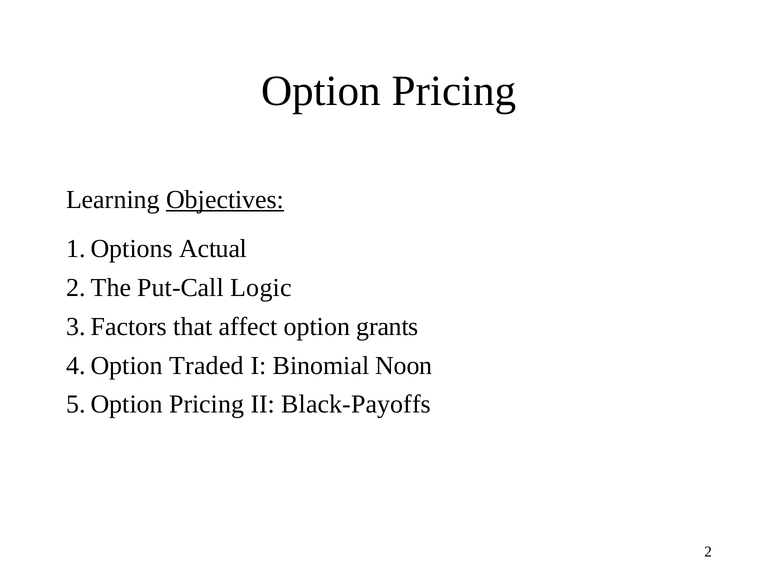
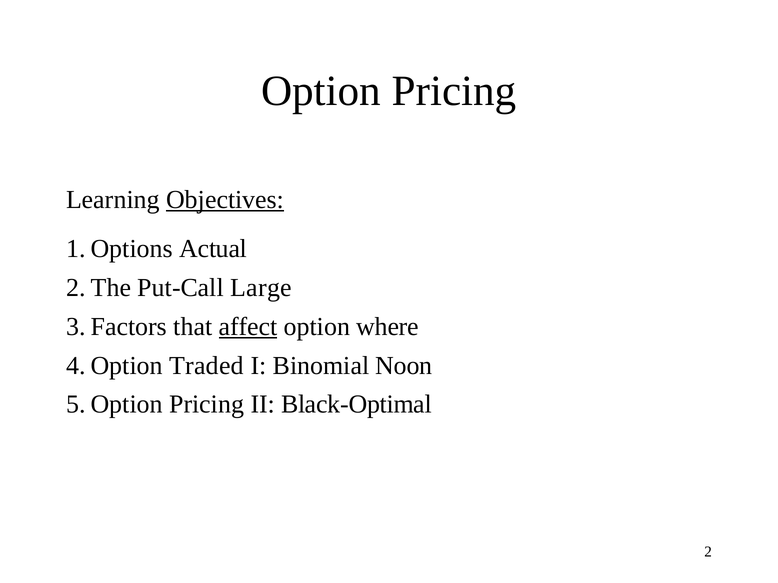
Logic: Logic -> Large
affect underline: none -> present
grants: grants -> where
Black-Payoffs: Black-Payoffs -> Black-Optimal
